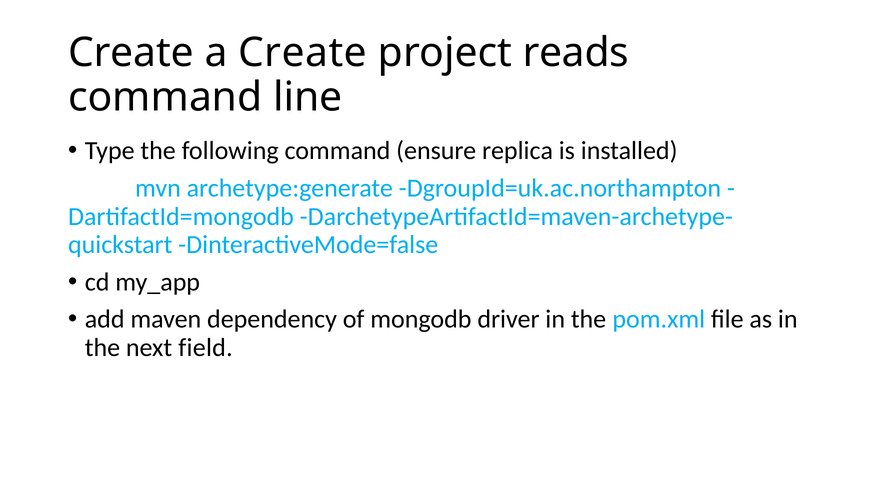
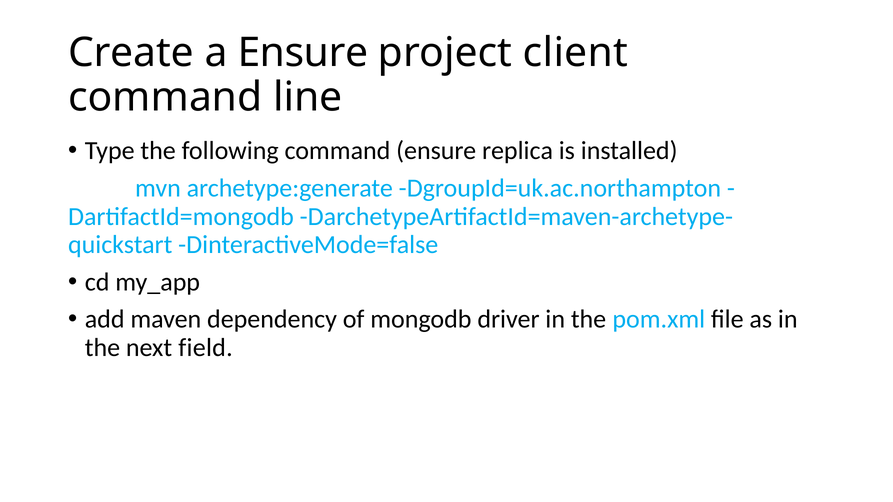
a Create: Create -> Ensure
reads: reads -> client
